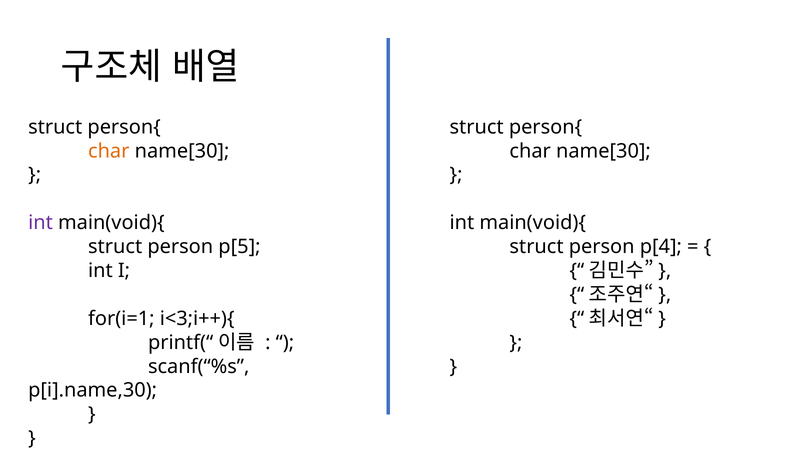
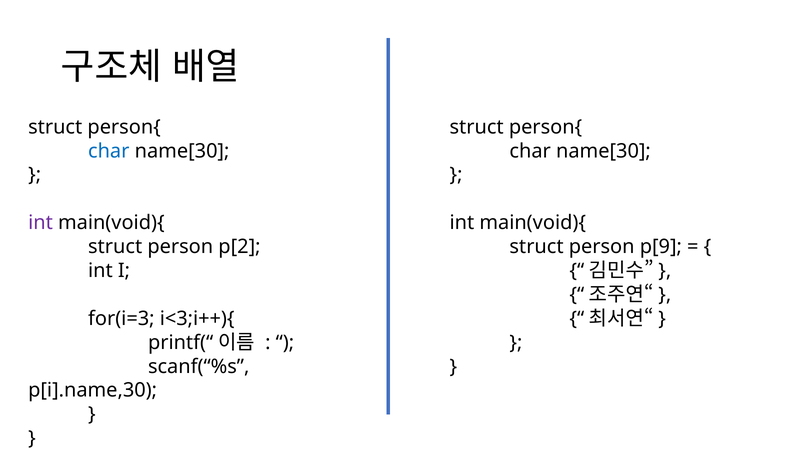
char at (109, 151) colour: orange -> blue
p[5: p[5 -> p[2
p[4: p[4 -> p[9
for(i=1: for(i=1 -> for(i=3
